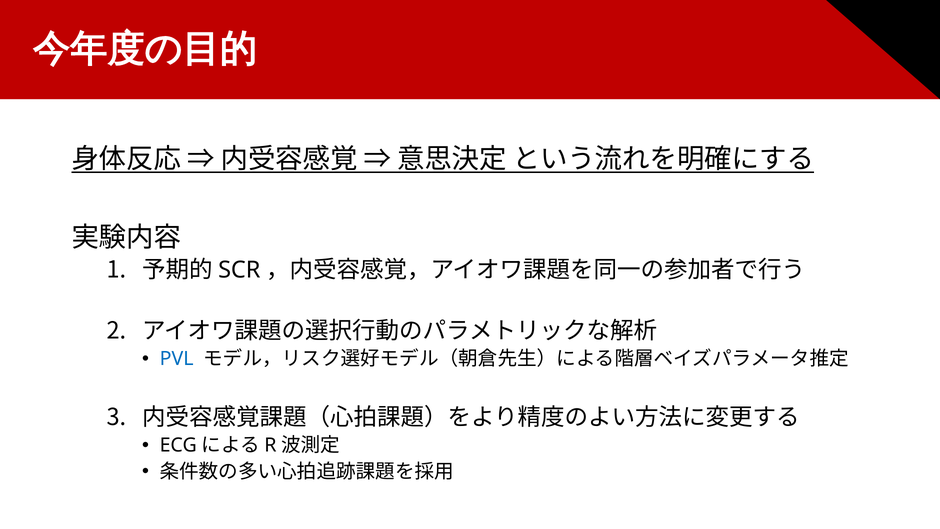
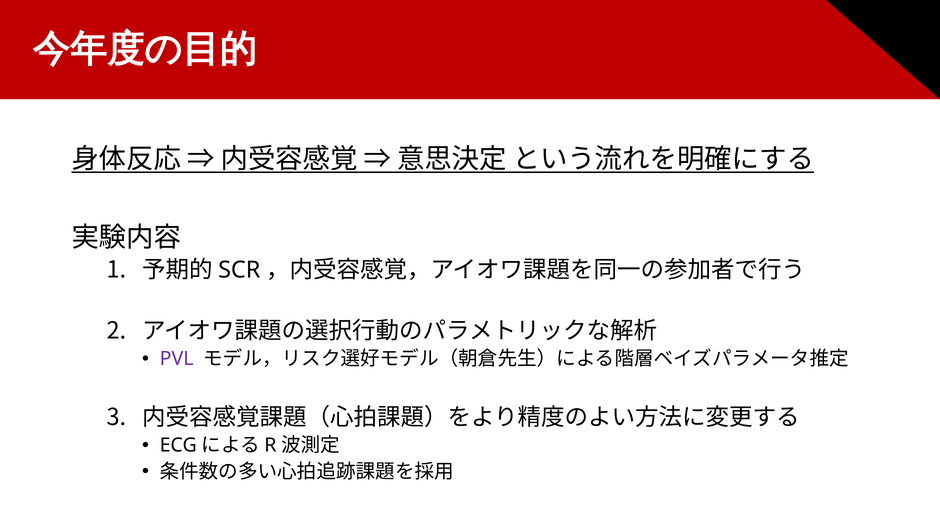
PVL colour: blue -> purple
